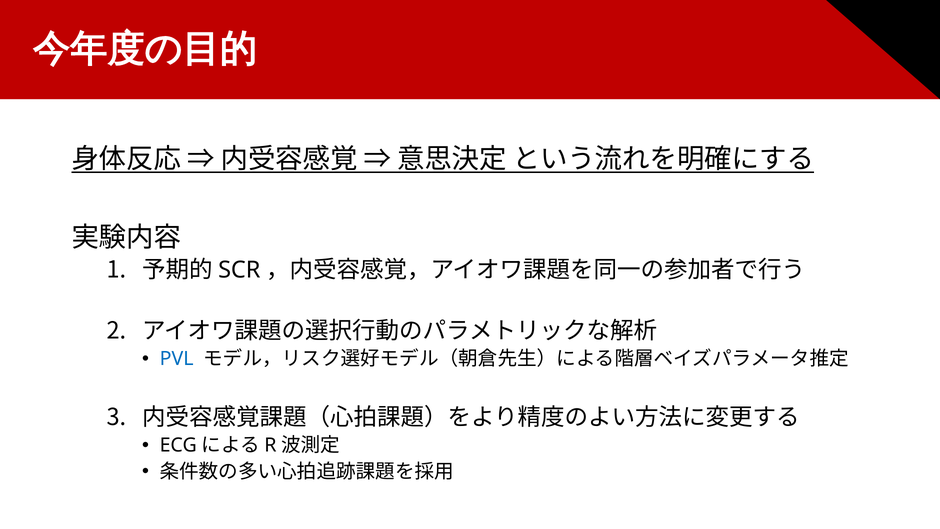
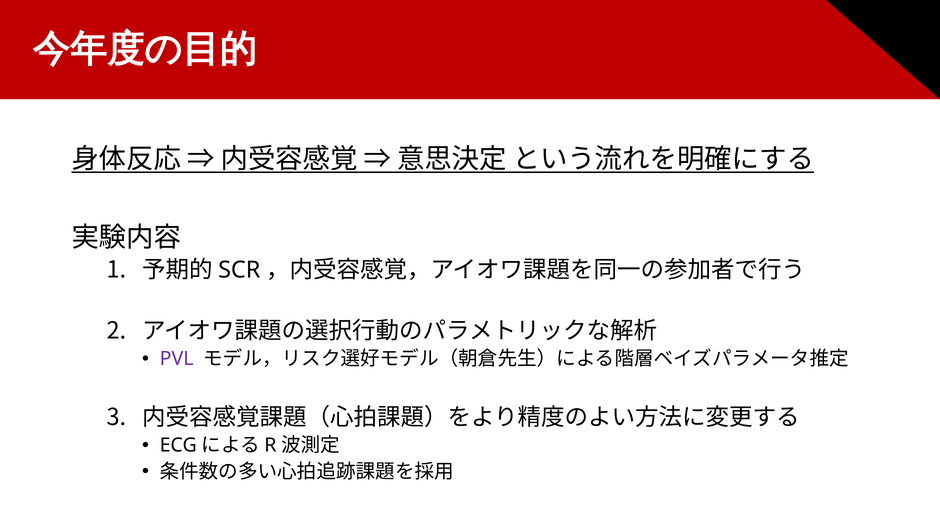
PVL colour: blue -> purple
